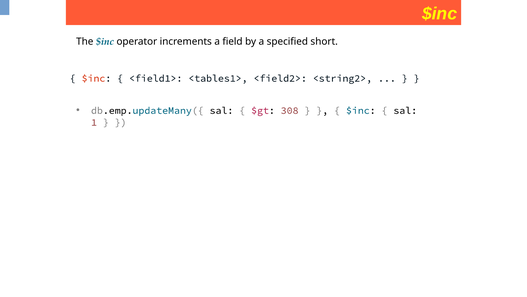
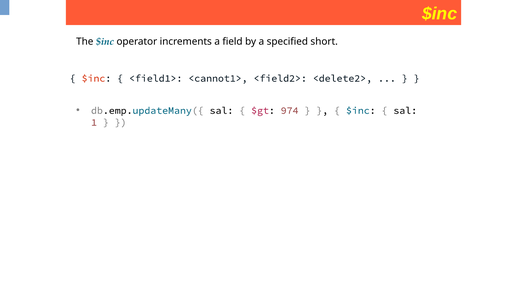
<tables1>: <tables1> -> <cannot1>
<string2>: <string2> -> <delete2>
308: 308 -> 974
